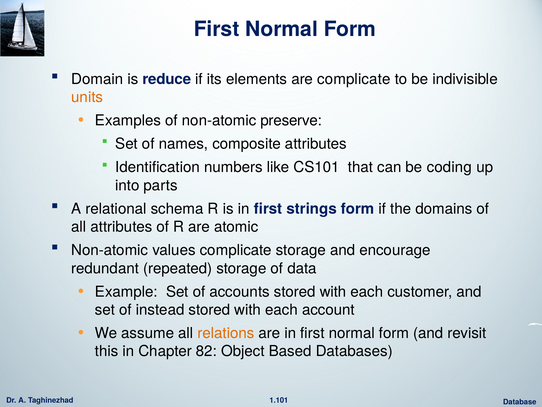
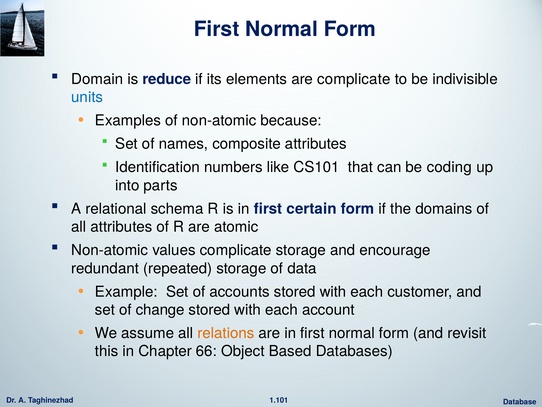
units colour: orange -> blue
preserve: preserve -> because
strings: strings -> certain
instead: instead -> change
82: 82 -> 66
